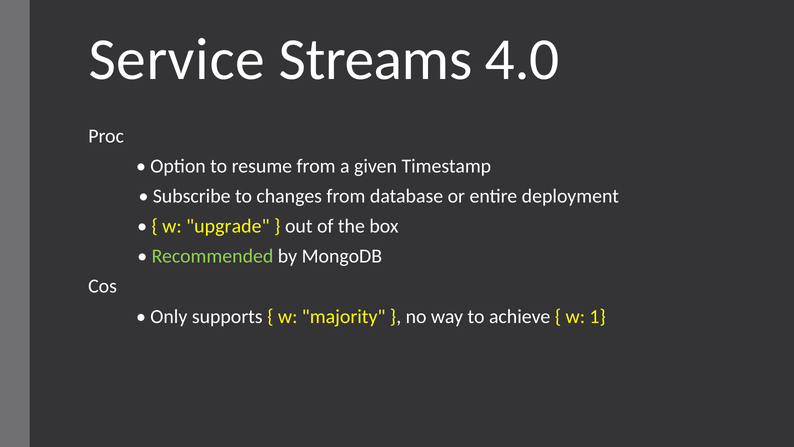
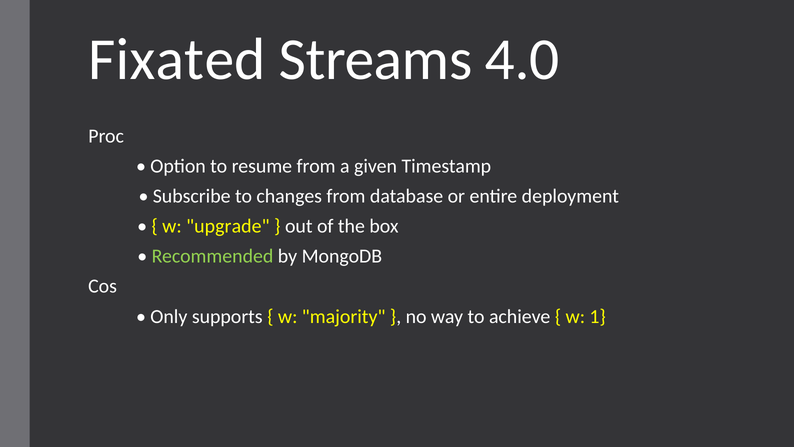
Service: Service -> Fixated
